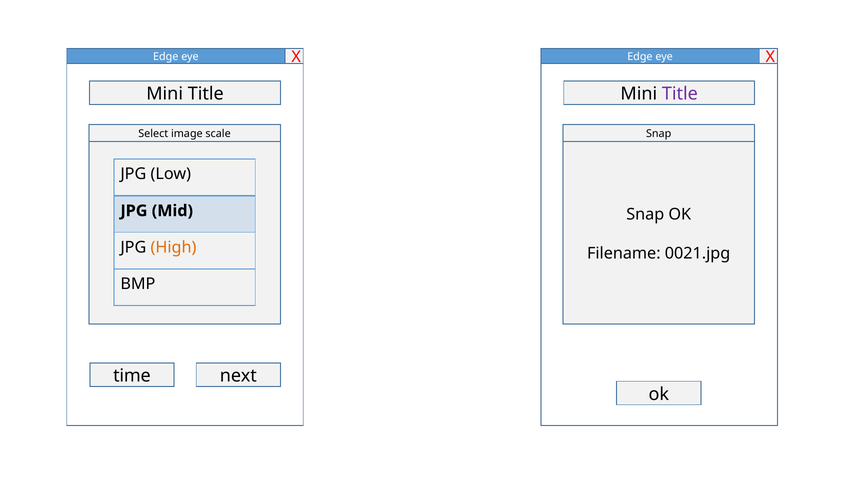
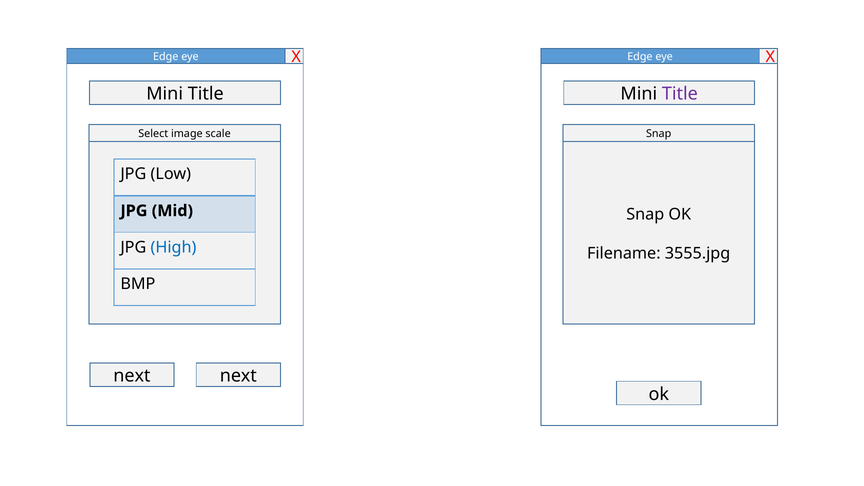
High colour: orange -> blue
0021.jpg: 0021.jpg -> 3555.jpg
time at (132, 376): time -> next
